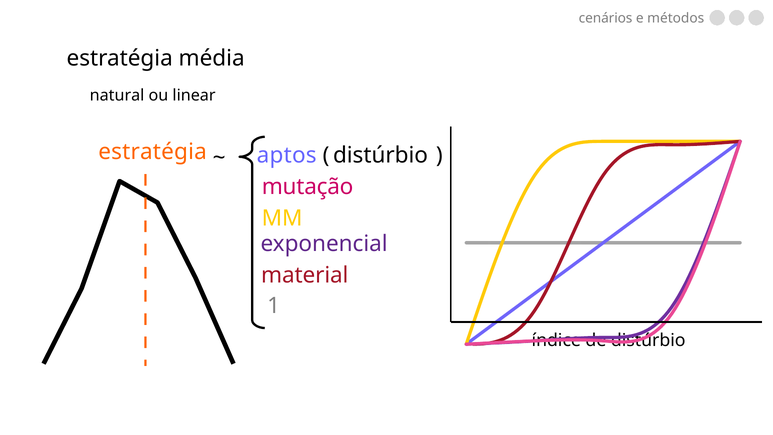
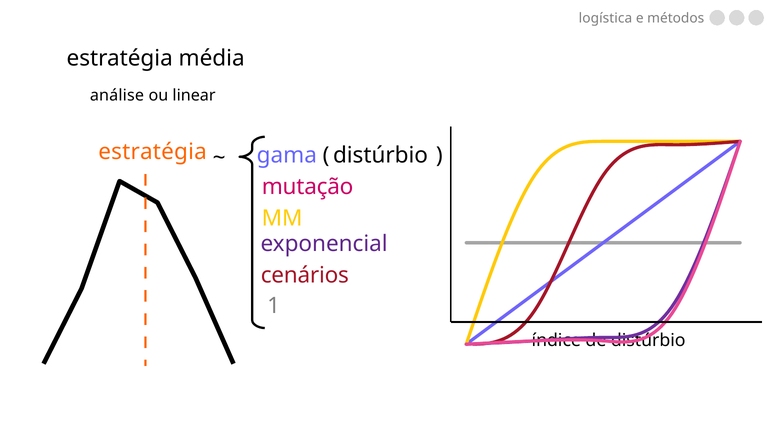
cenários: cenários -> logística
natural: natural -> análise
aptos: aptos -> gama
material: material -> cenários
